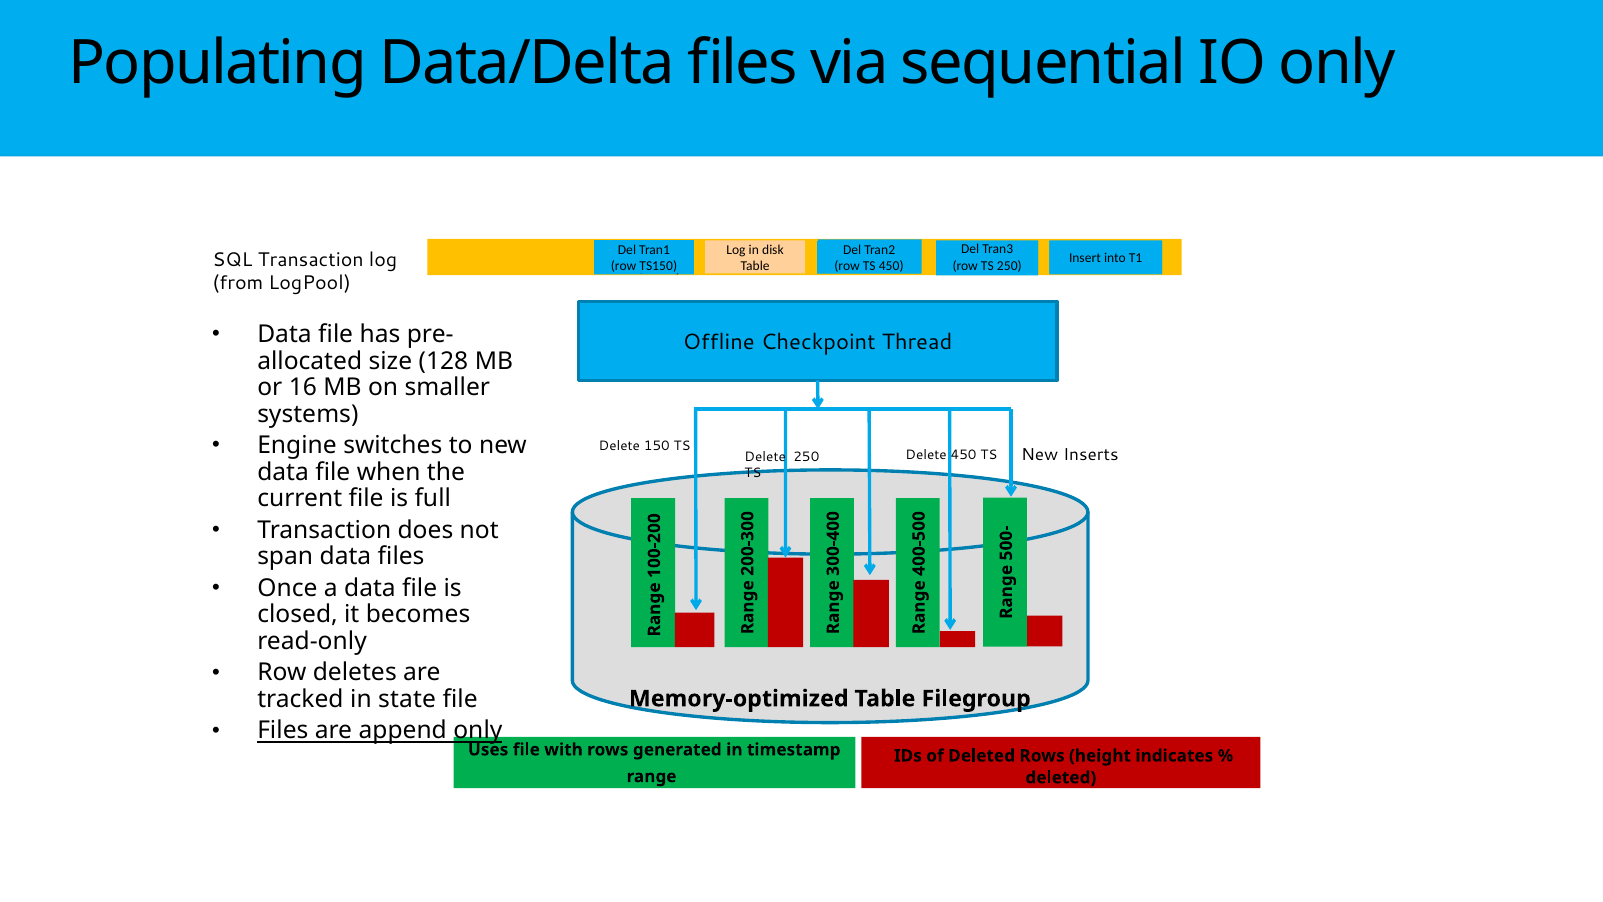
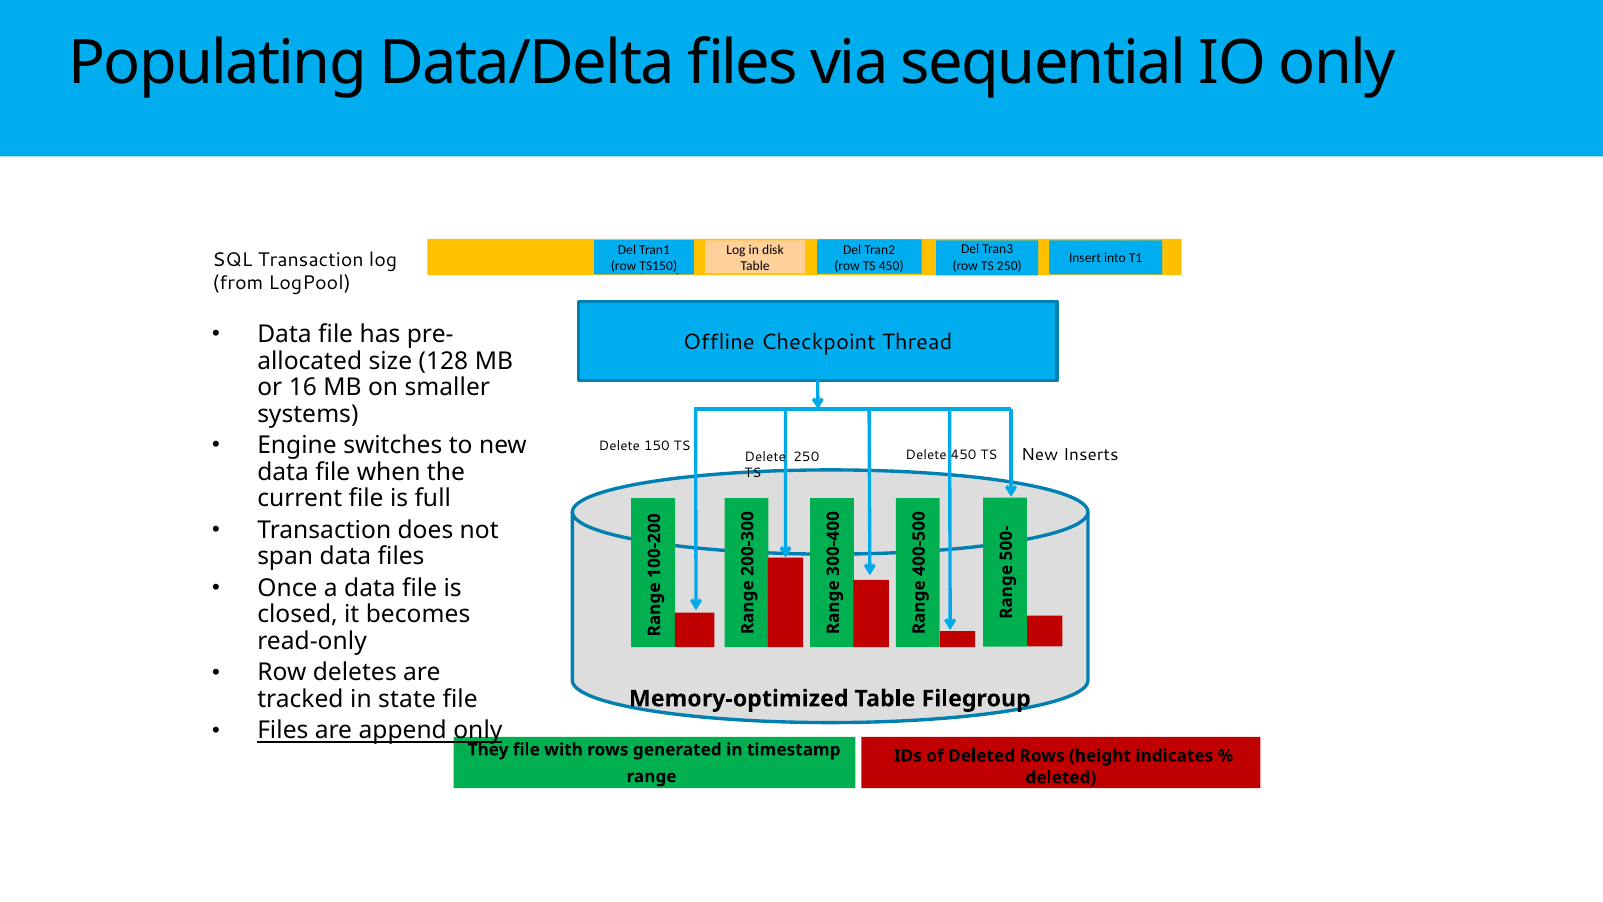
Uses: Uses -> They
